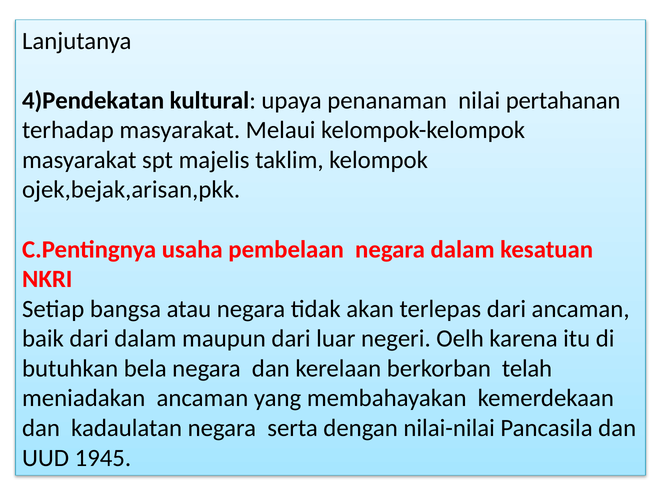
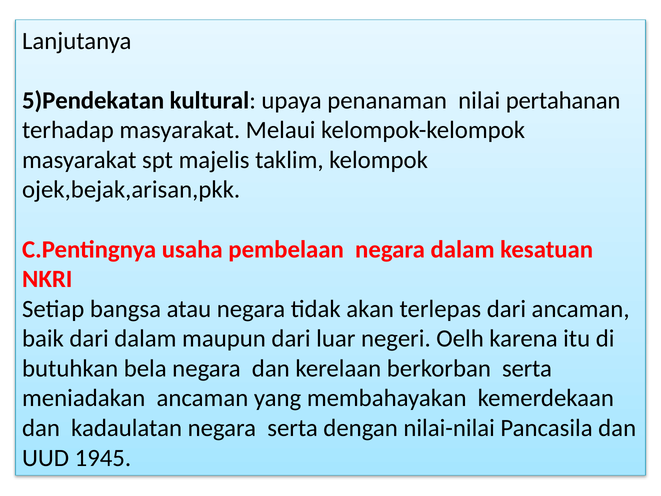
4)Pendekatan: 4)Pendekatan -> 5)Pendekatan
berkorban telah: telah -> serta
